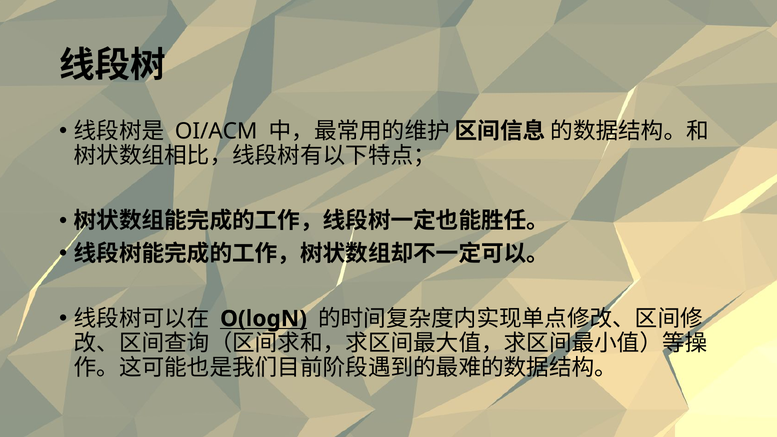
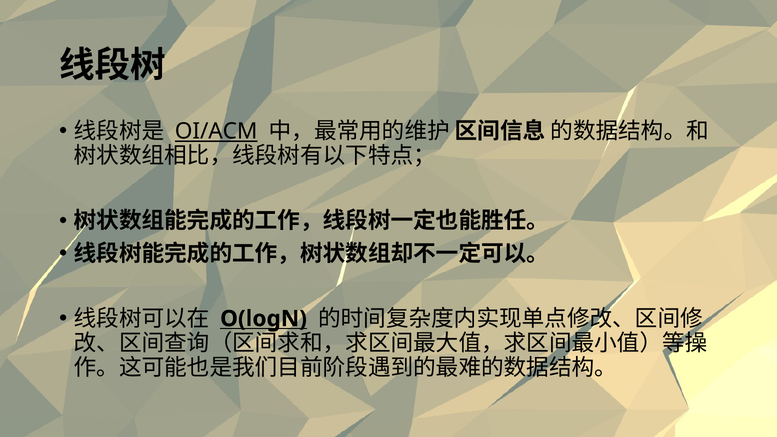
OI/ACM underline: none -> present
